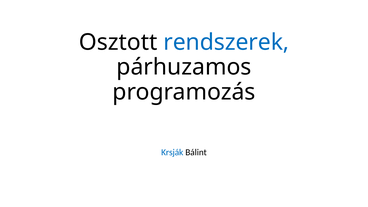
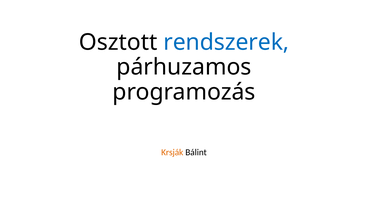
Krsják colour: blue -> orange
